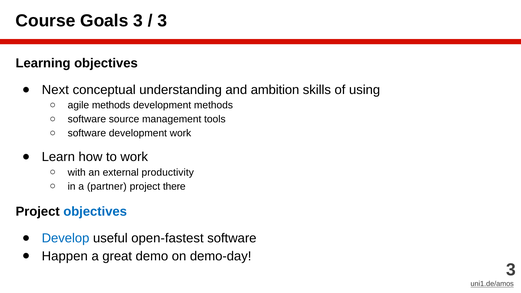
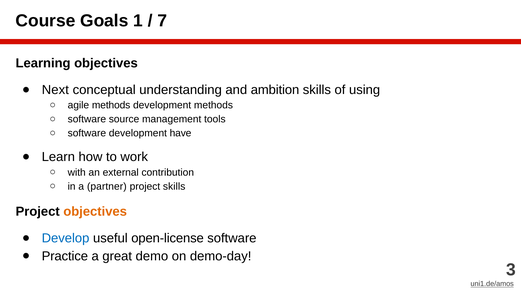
Goals 3: 3 -> 1
3 at (162, 21): 3 -> 7
development work: work -> have
productivity: productivity -> contribution
project there: there -> skills
objectives at (95, 212) colour: blue -> orange
open-fastest: open-fastest -> open-license
Happen: Happen -> Practice
